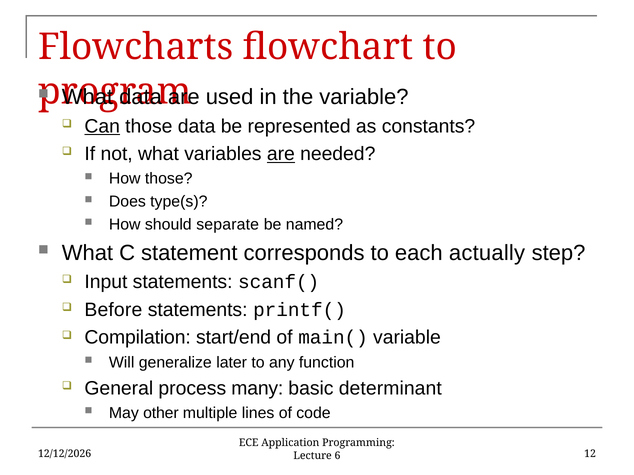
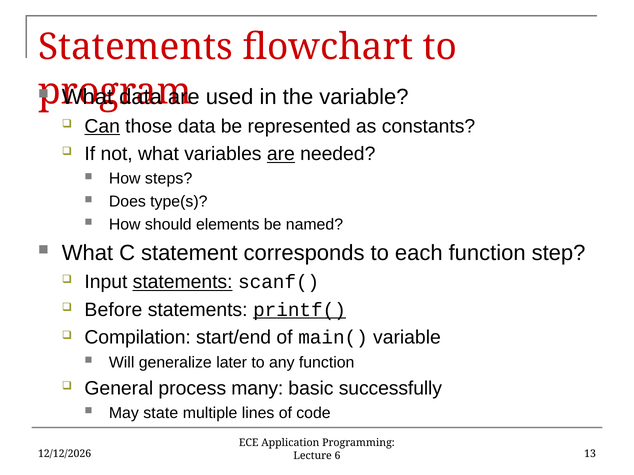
Flowcharts at (136, 47): Flowcharts -> Statements
How those: those -> steps
separate: separate -> elements
each actually: actually -> function
statements at (183, 282) underline: none -> present
printf( underline: none -> present
determinant: determinant -> successfully
other: other -> state
12: 12 -> 13
